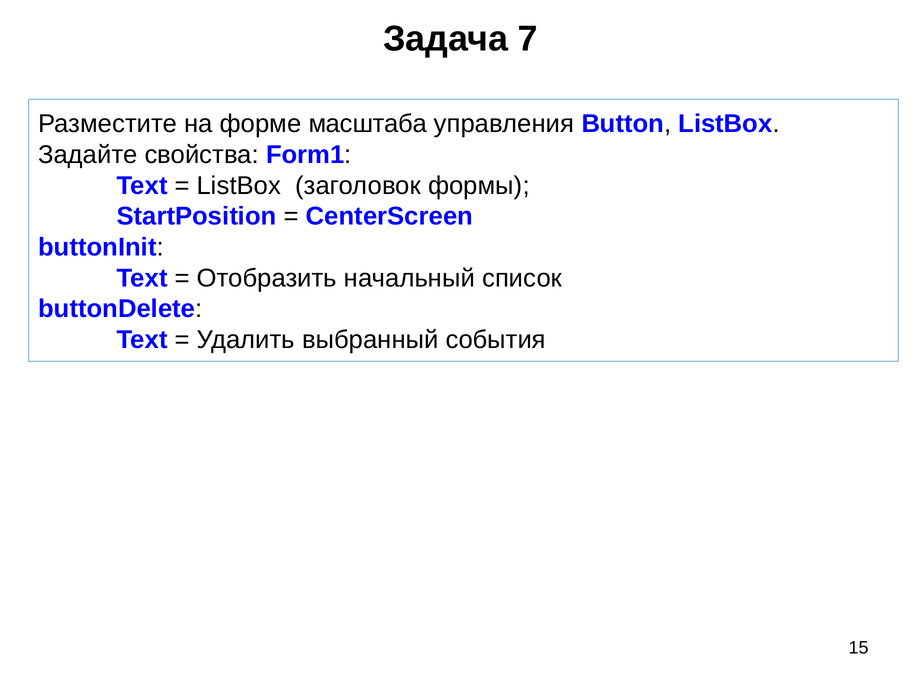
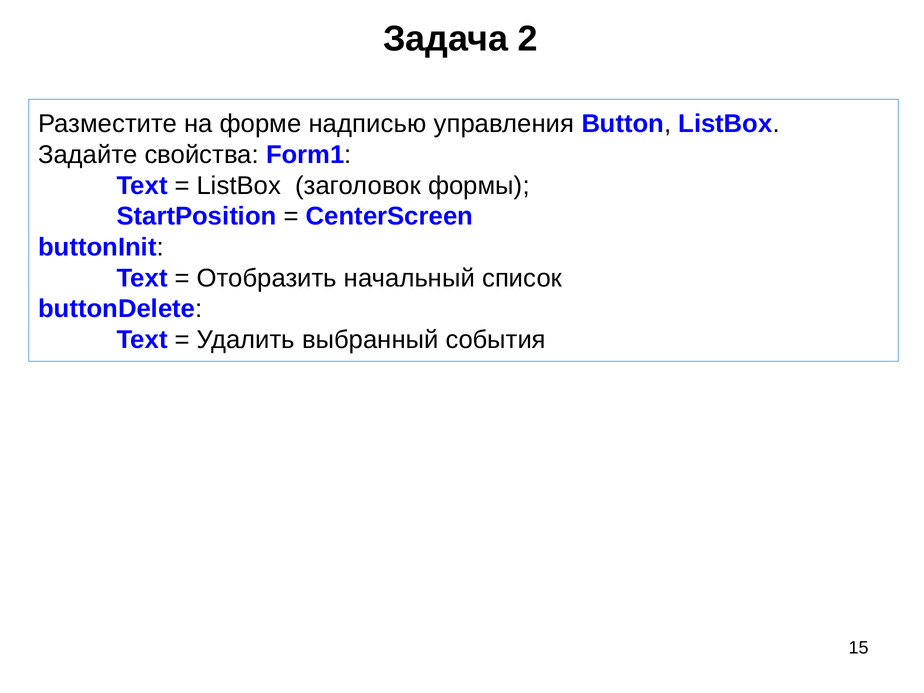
7: 7 -> 2
масштаба: масштаба -> надписью
